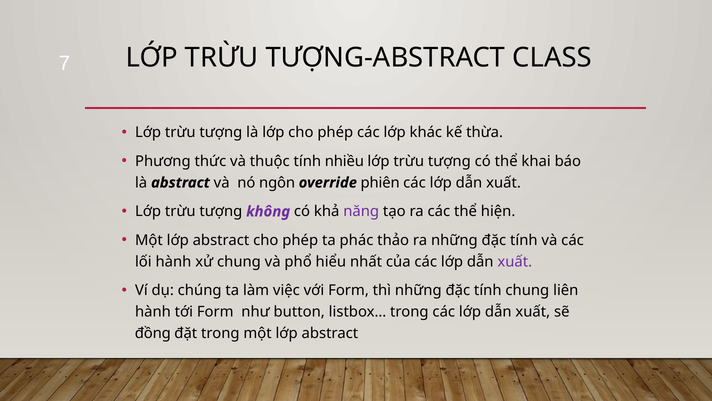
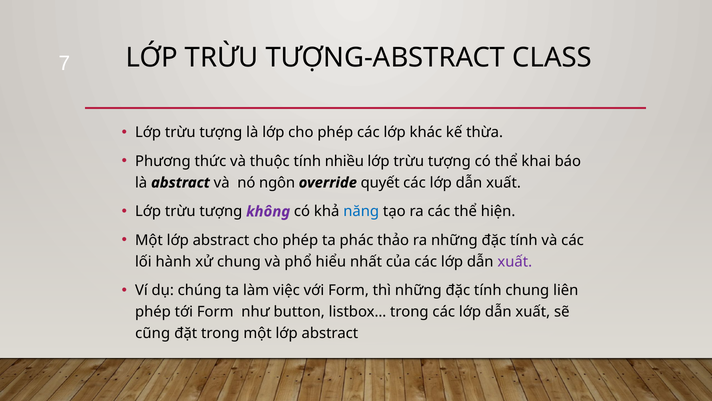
phiên: phiên -> quyết
năng colour: purple -> blue
hành at (153, 312): hành -> phép
đồng: đồng -> cũng
